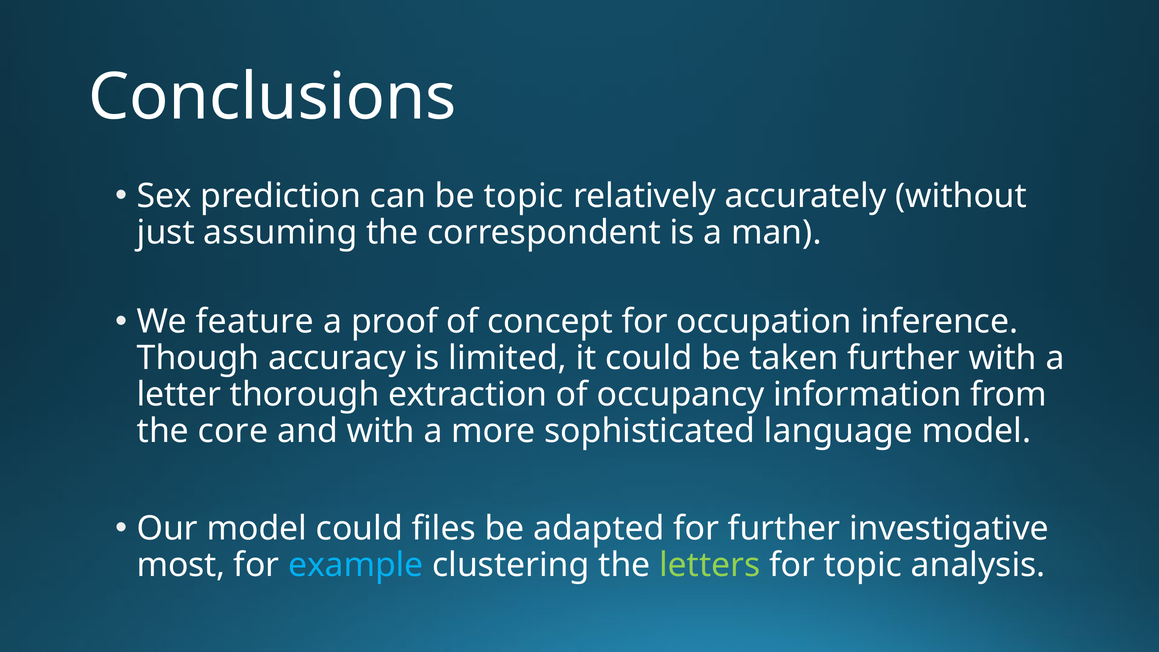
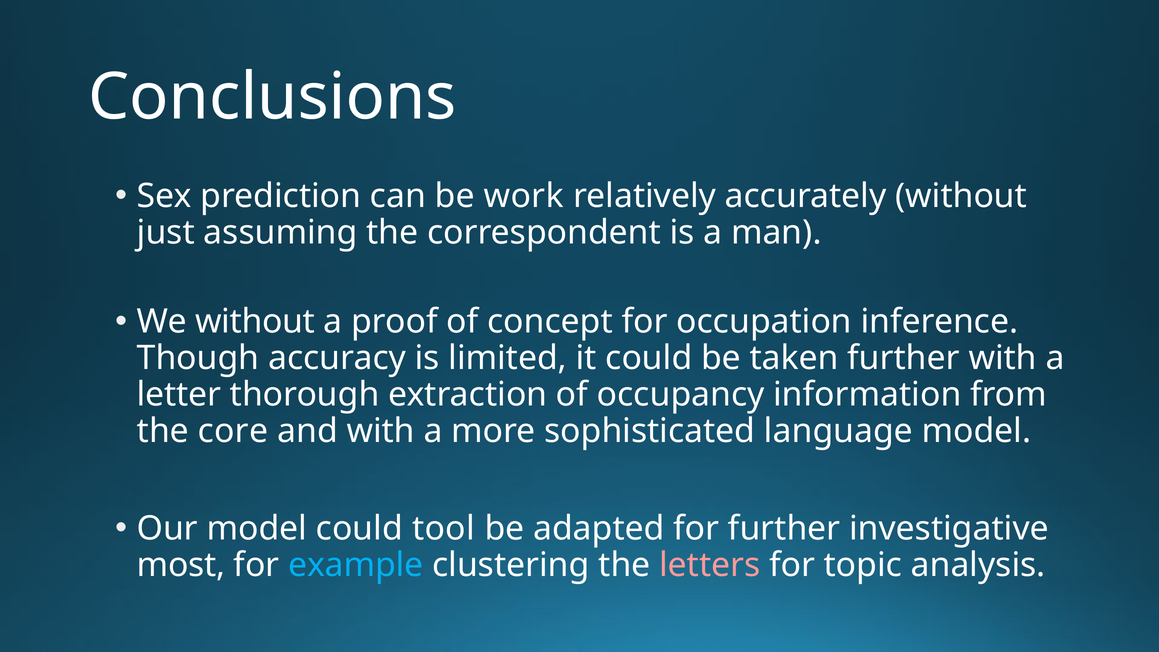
be topic: topic -> work
We feature: feature -> without
files: files -> tool
letters colour: light green -> pink
